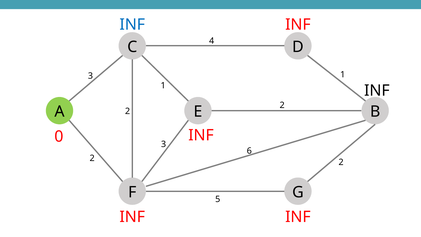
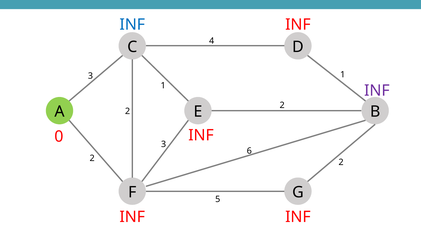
INF at (377, 91) colour: black -> purple
